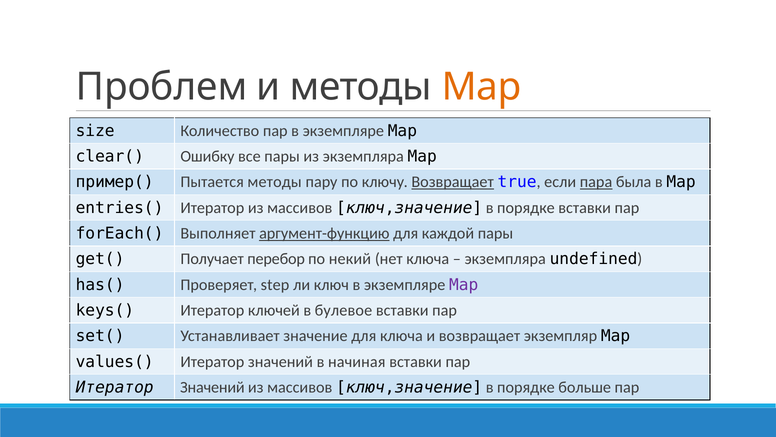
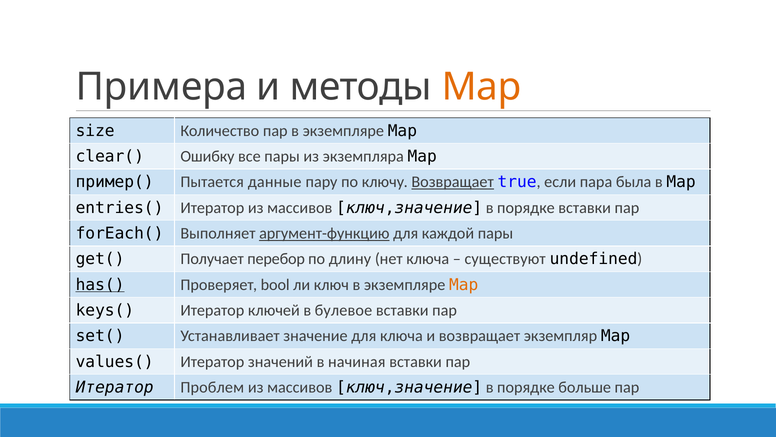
Проблем: Проблем -> Примера
Пытается методы: методы -> данные
пара underline: present -> none
некий: некий -> длину
экземпляра at (505, 259): экземпляра -> существуют
has( underline: none -> present
step: step -> bool
Map at (464, 284) colour: purple -> orange
Значений at (212, 387): Значений -> Проблем
